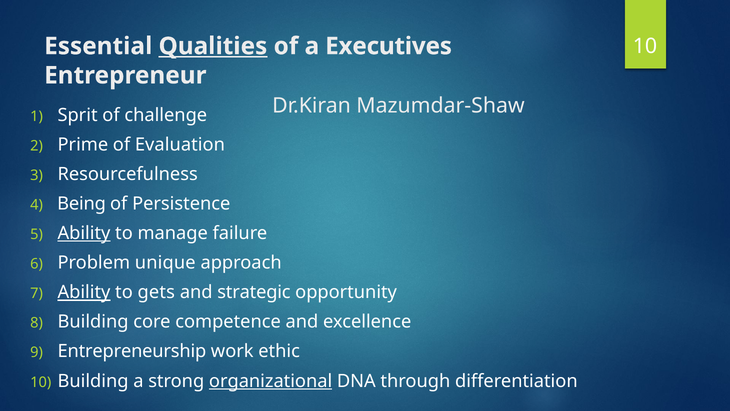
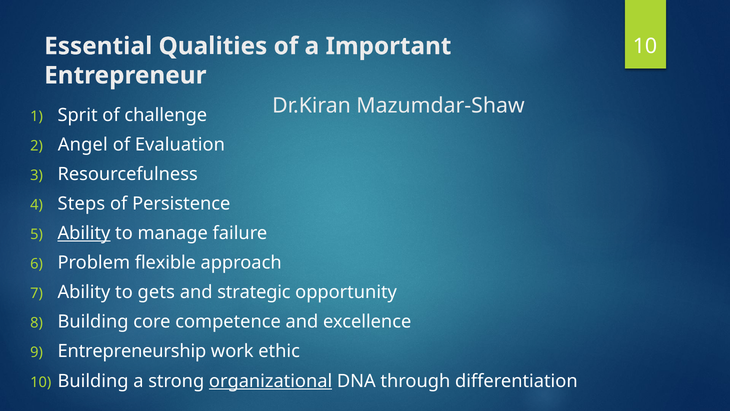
Qualities underline: present -> none
Executives: Executives -> Important
Prime: Prime -> Angel
Being: Being -> Steps
unique: unique -> flexible
Ability at (84, 292) underline: present -> none
